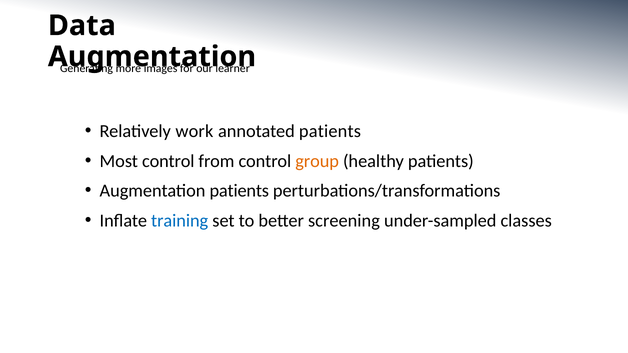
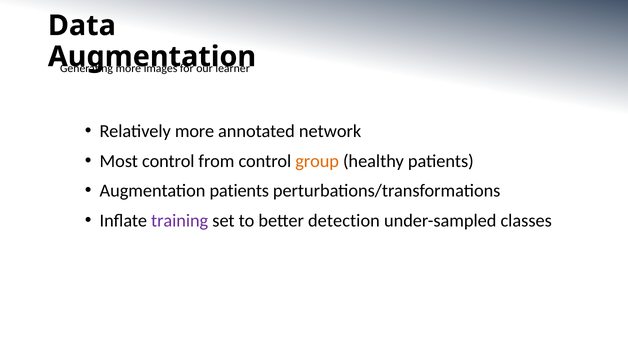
Relatively work: work -> more
annotated patients: patients -> network
training colour: blue -> purple
screening: screening -> detection
